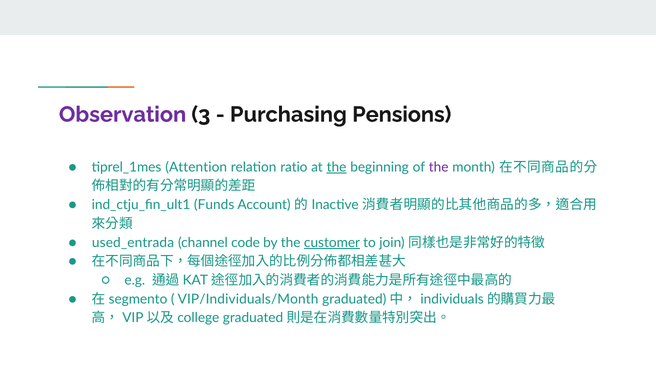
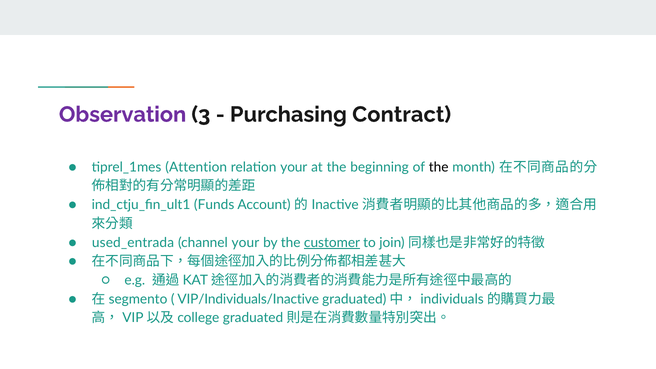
Pensions: Pensions -> Contract
relation ratio: ratio -> your
the at (337, 167) underline: present -> none
the at (439, 167) colour: purple -> black
channel code: code -> your
VIP/Individuals/Month: VIP/Individuals/Month -> VIP/Individuals/Inactive
